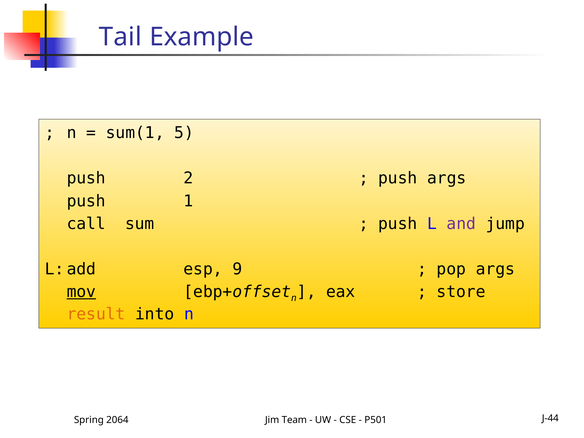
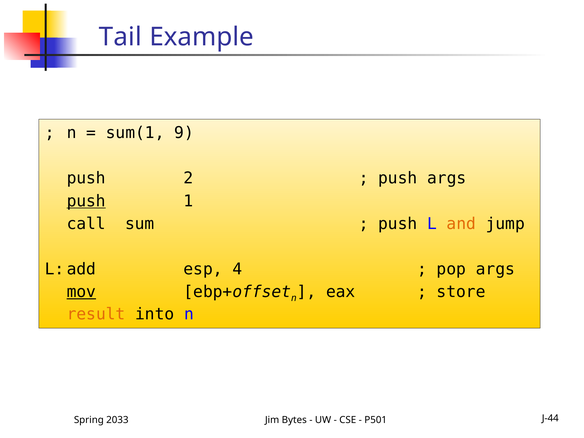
5: 5 -> 9
push at (86, 201) underline: none -> present
and colour: purple -> orange
9: 9 -> 4
2064: 2064 -> 2033
Team: Team -> Bytes
